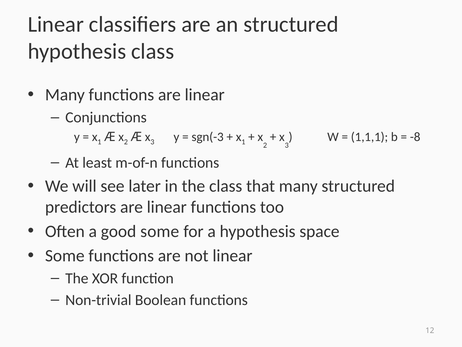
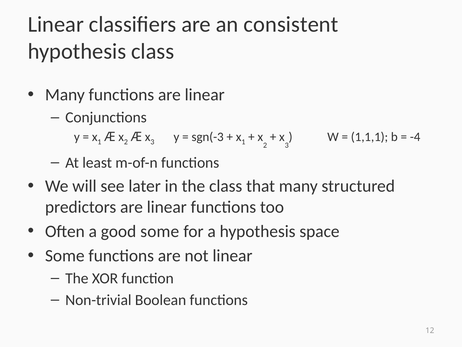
an structured: structured -> consistent
-8: -8 -> -4
